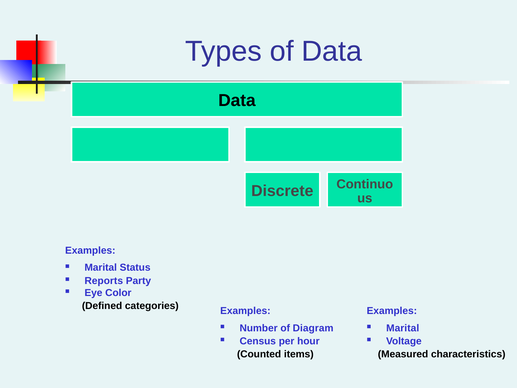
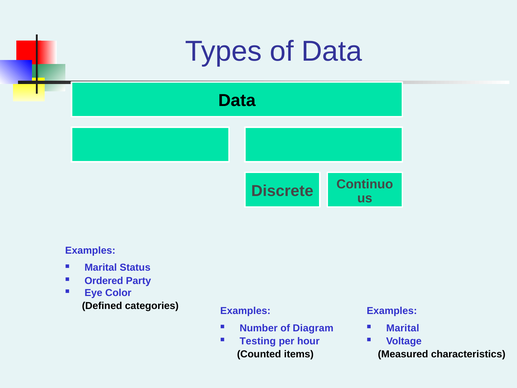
Reports: Reports -> Ordered
Census: Census -> Testing
